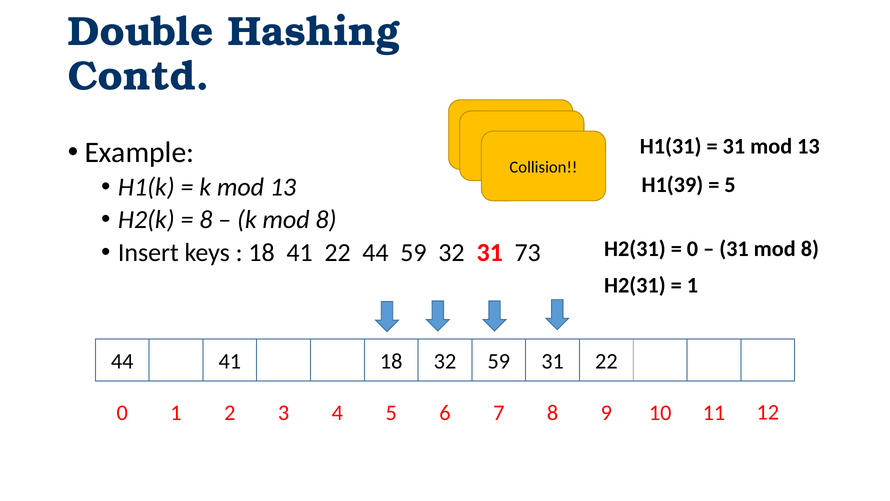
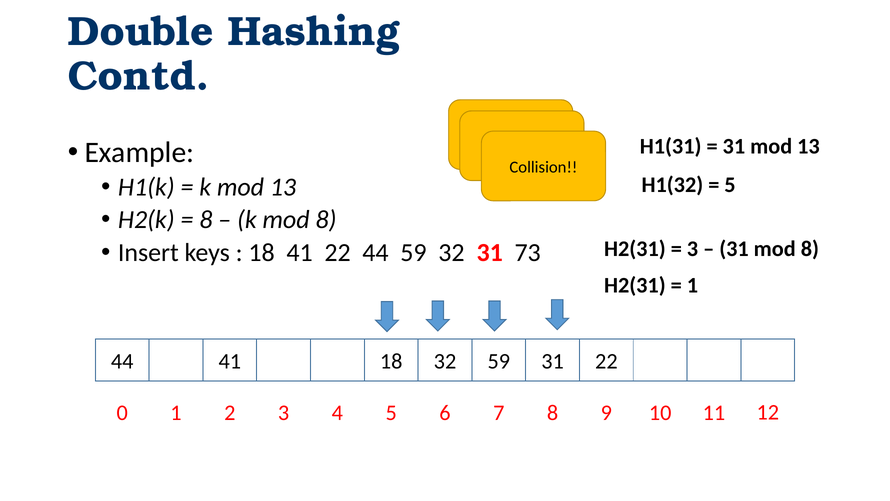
H1(39: H1(39 -> H1(32
0 at (692, 249): 0 -> 3
